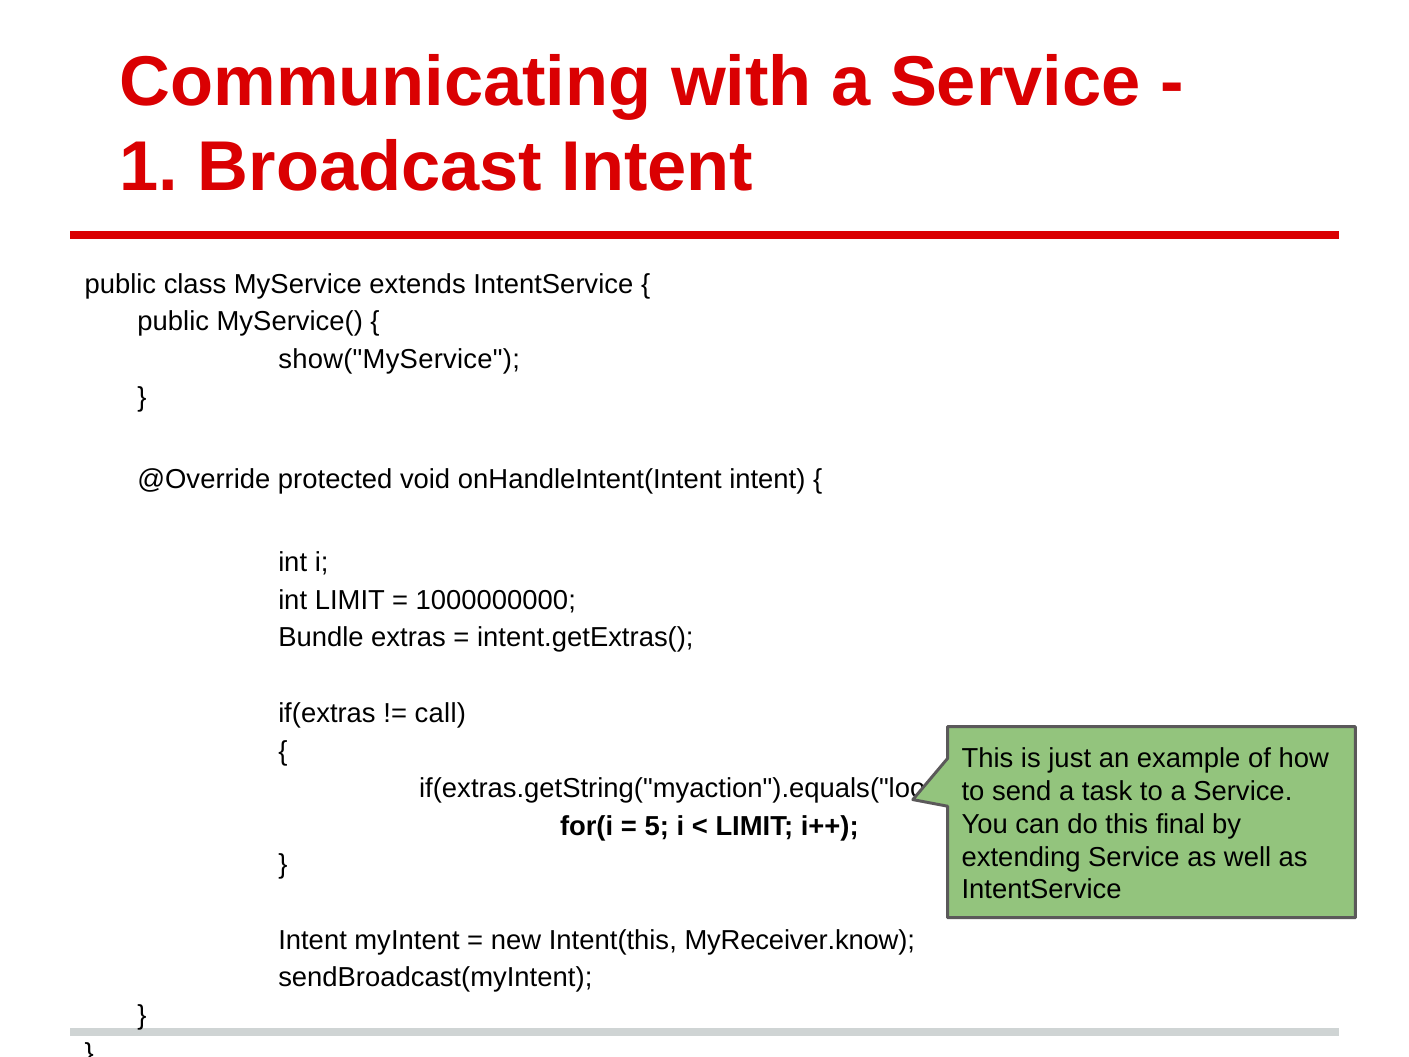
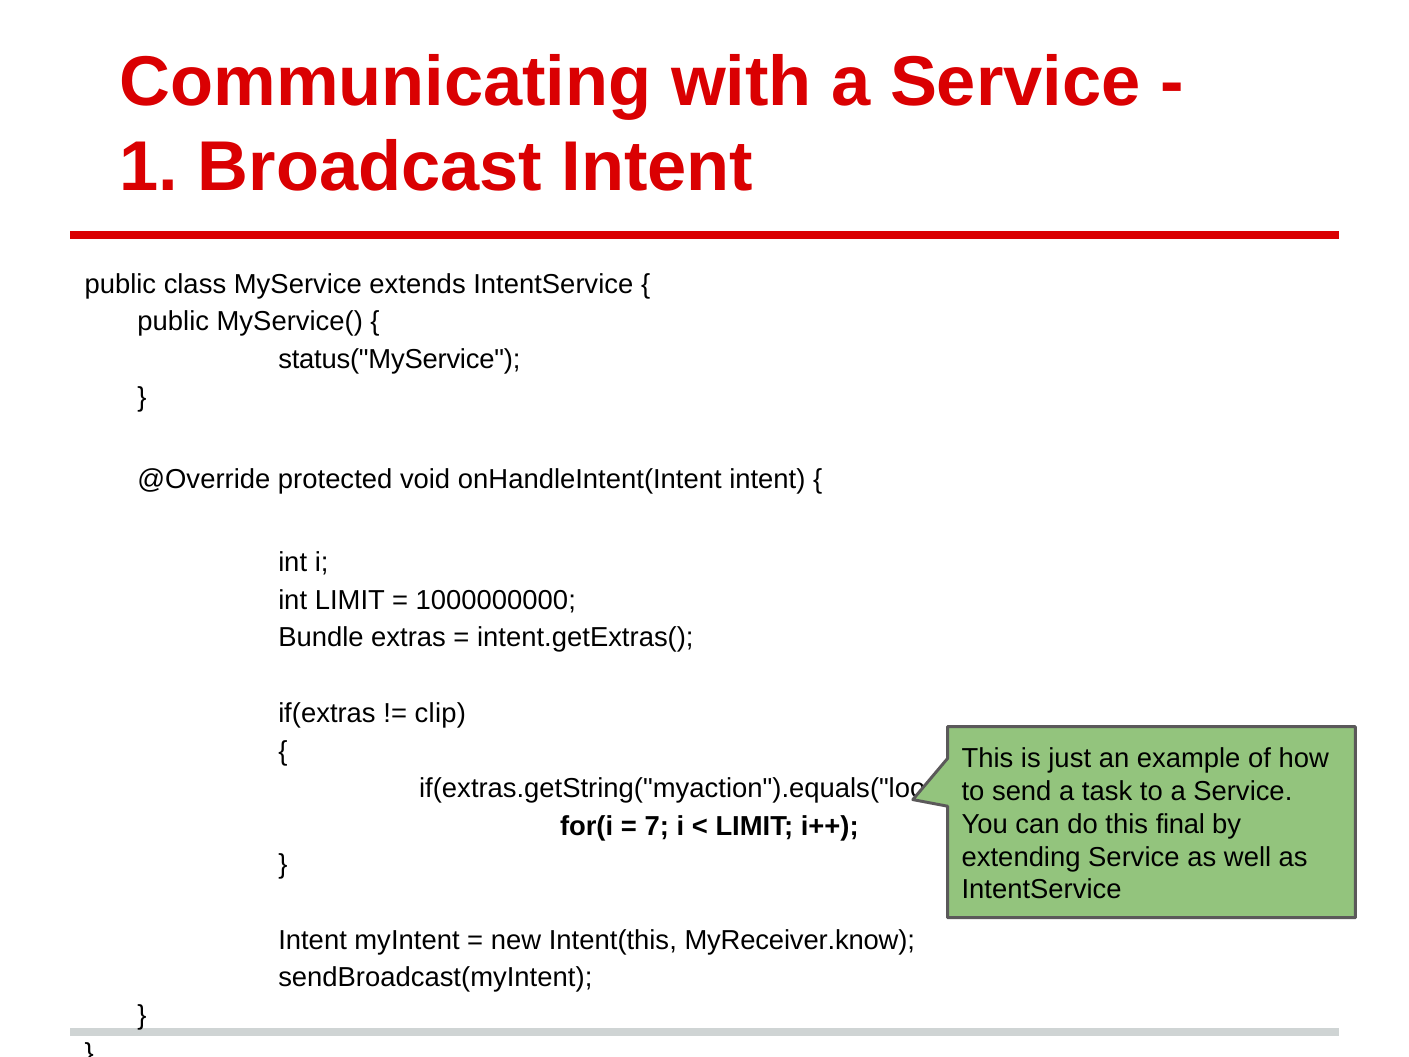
show("MyService: show("MyService -> status("MyService
call: call -> clip
5: 5 -> 7
